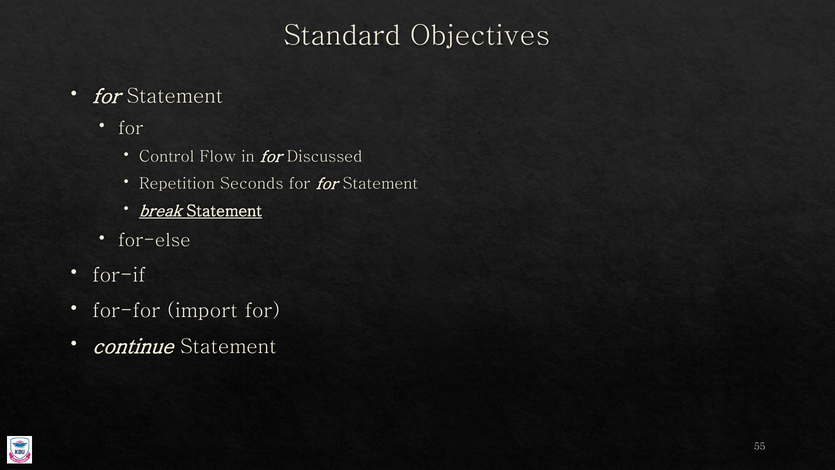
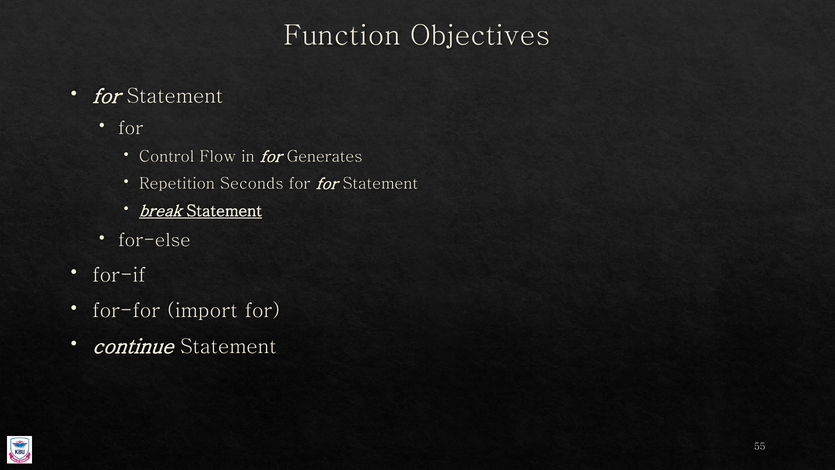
Standard: Standard -> Function
Discussed: Discussed -> Generates
